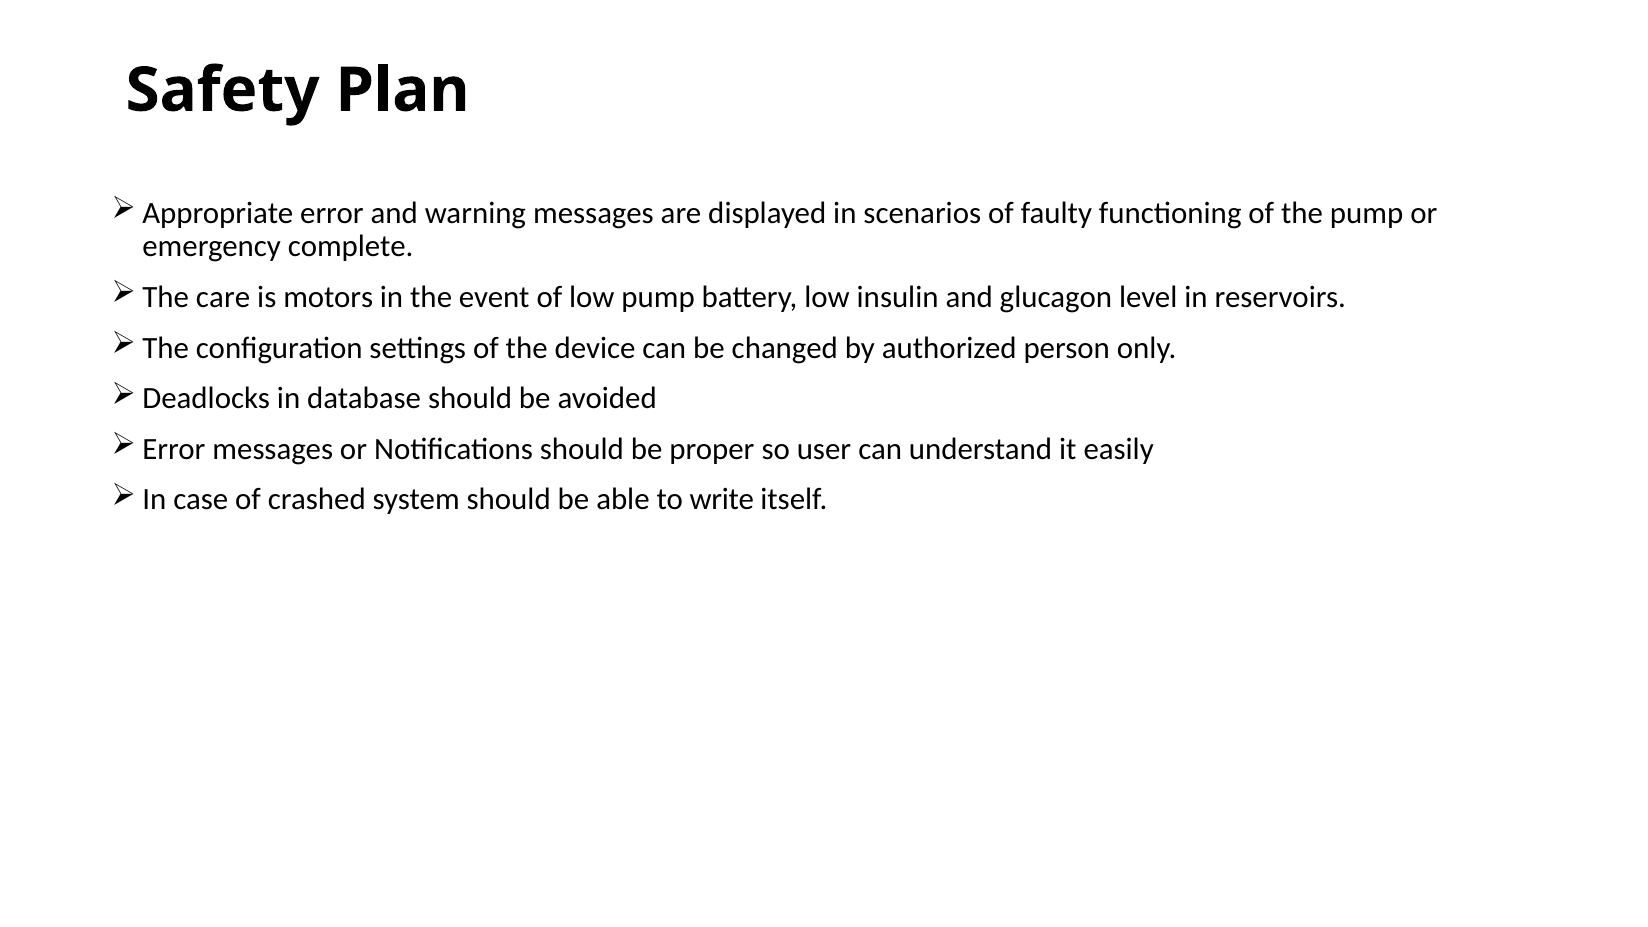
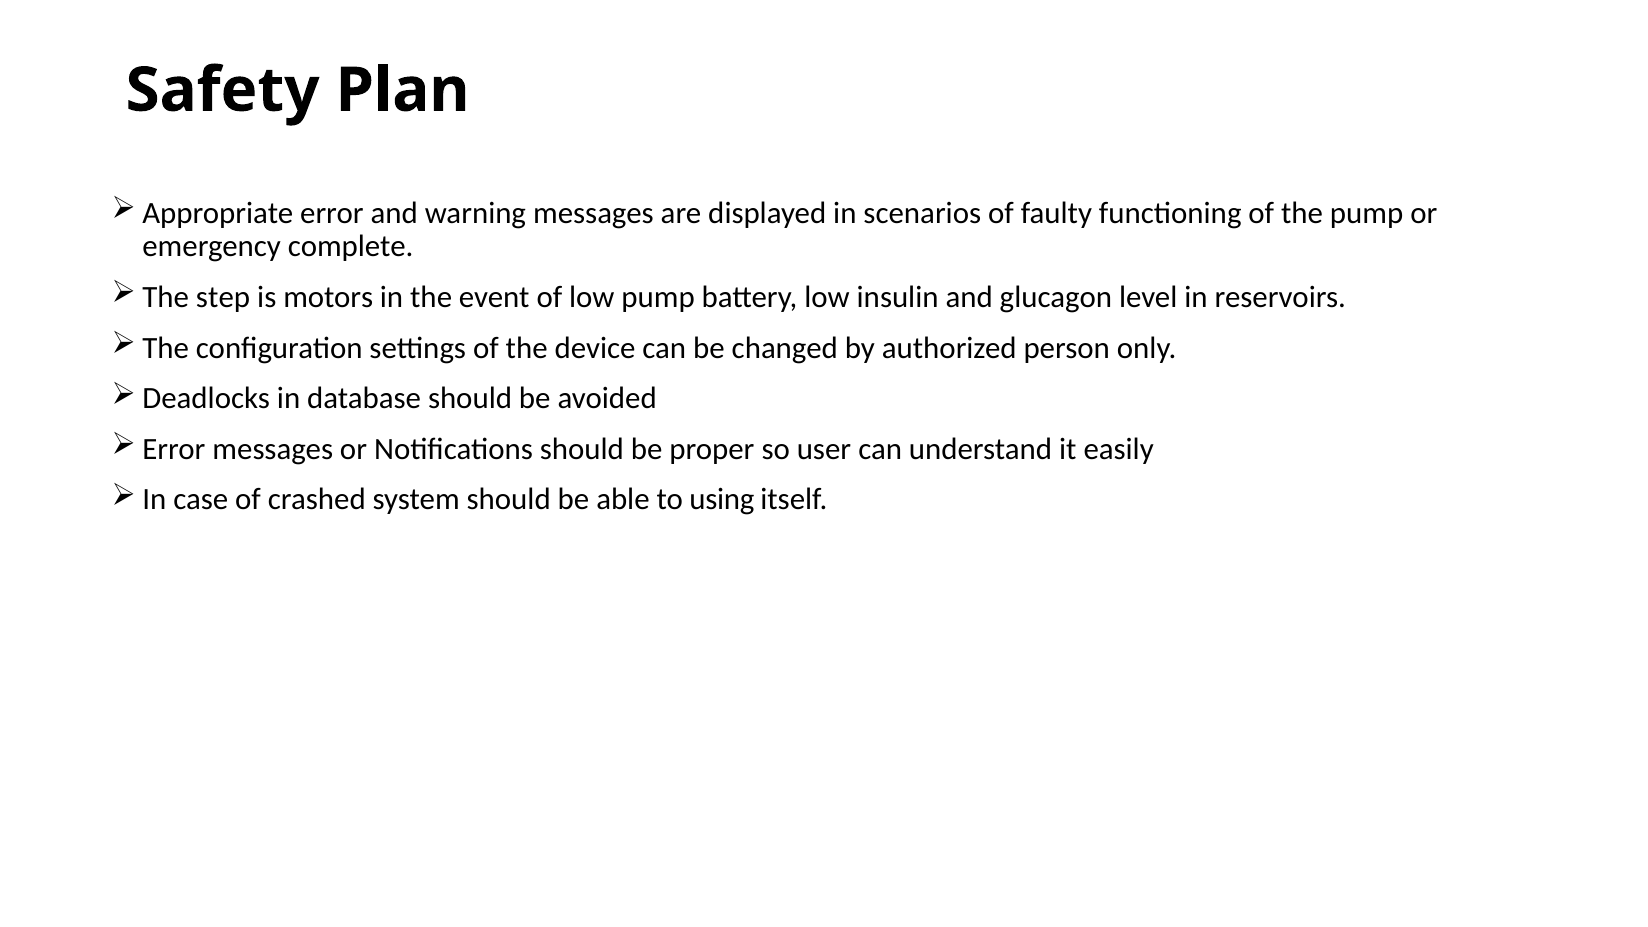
care: care -> step
write: write -> using
